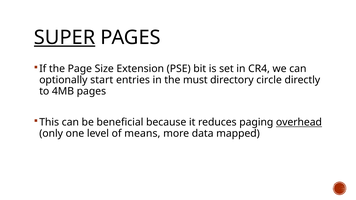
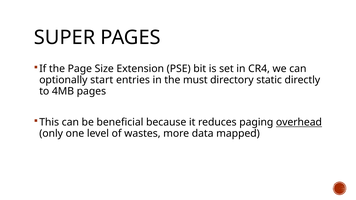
SUPER underline: present -> none
circle: circle -> static
means: means -> wastes
